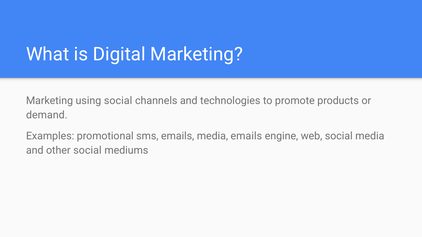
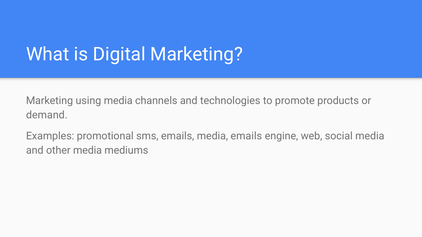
using social: social -> media
other social: social -> media
